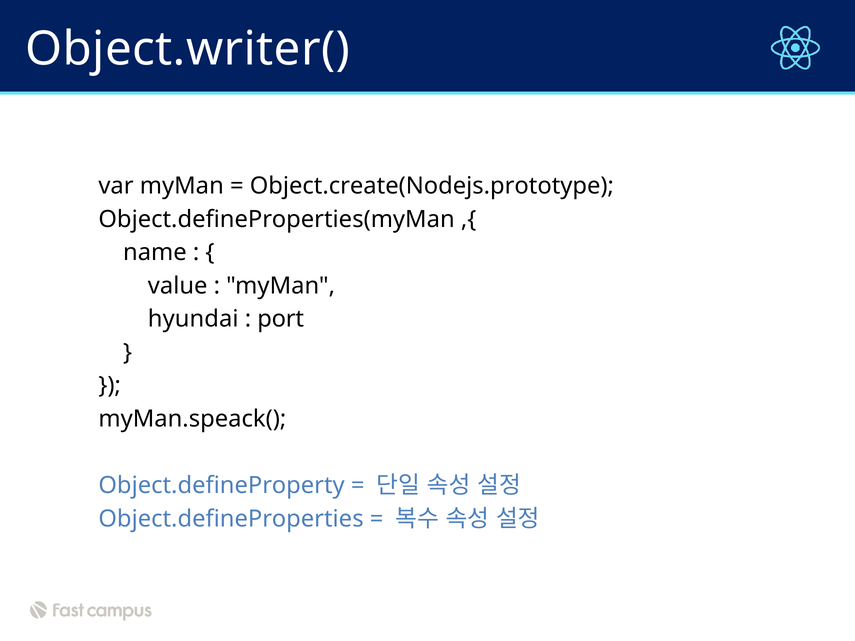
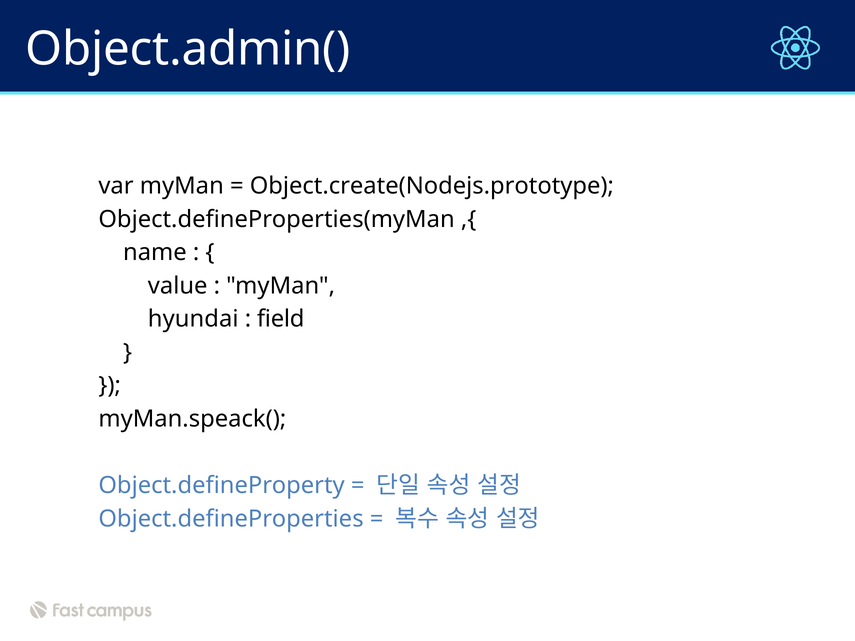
Object.writer(: Object.writer( -> Object.admin(
port: port -> field
